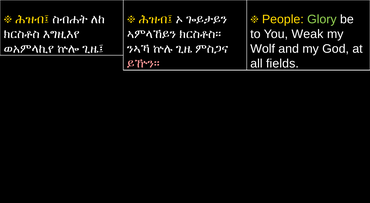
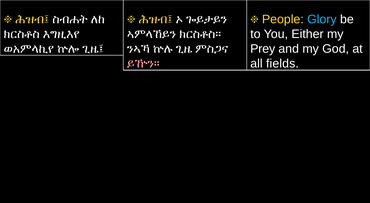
Glory colour: light green -> light blue
Weak: Weak -> Either
Wolf: Wolf -> Prey
